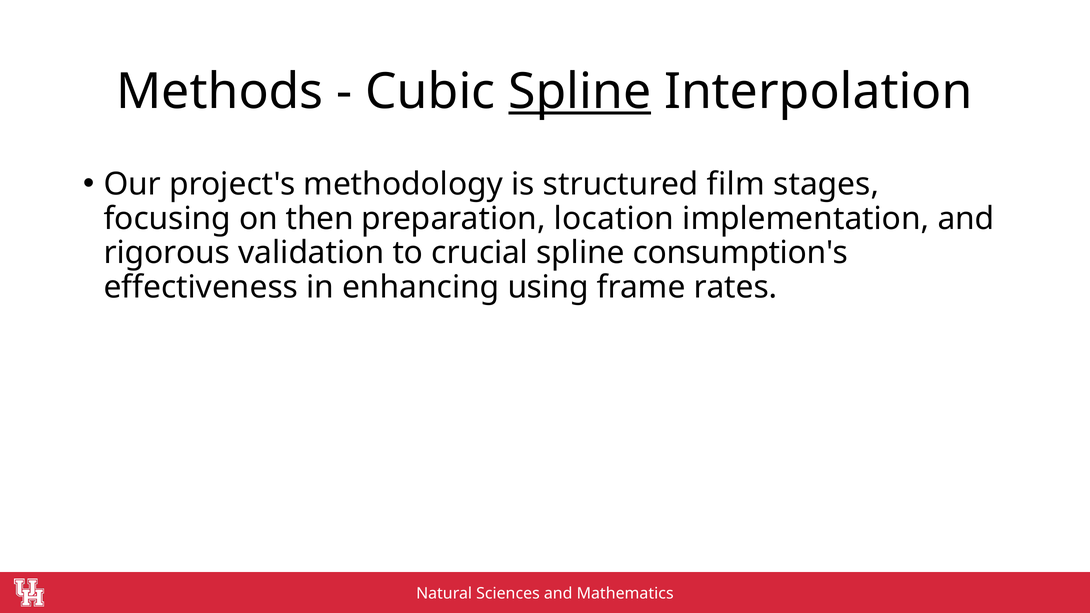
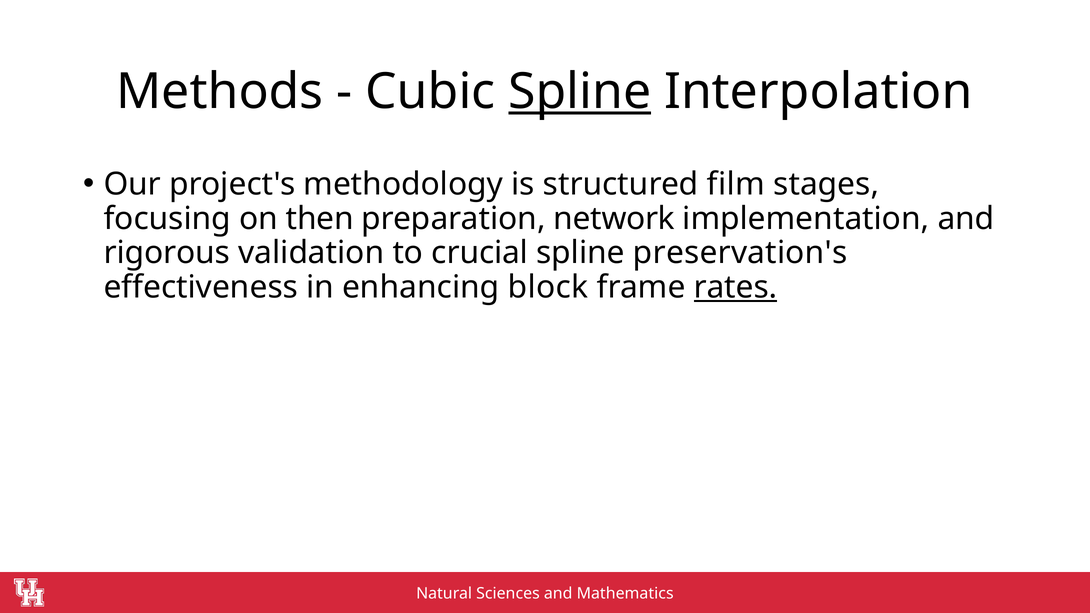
location: location -> network
consumption's: consumption's -> preservation's
using: using -> block
rates underline: none -> present
